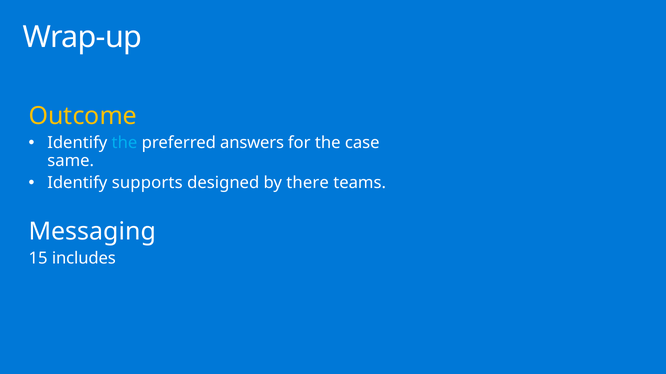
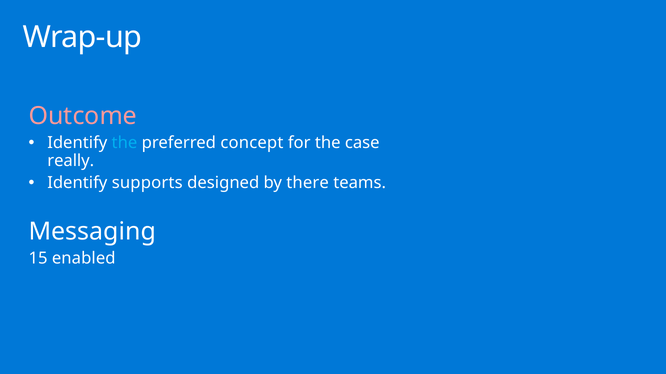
Outcome colour: yellow -> pink
answers: answers -> concept
same: same -> really
includes: includes -> enabled
